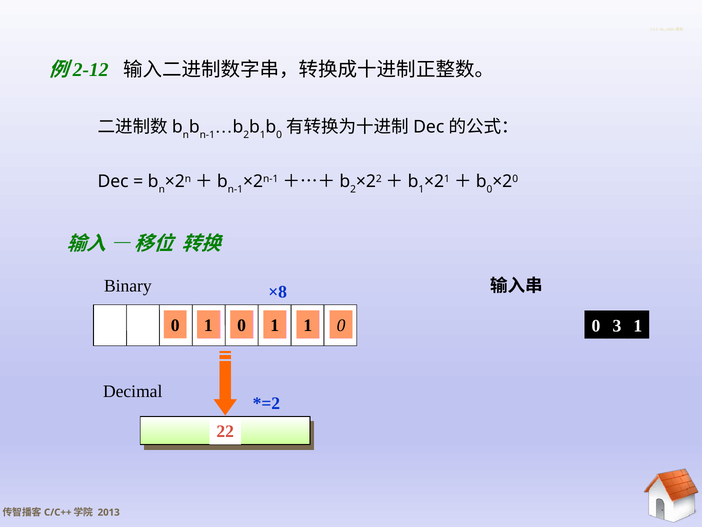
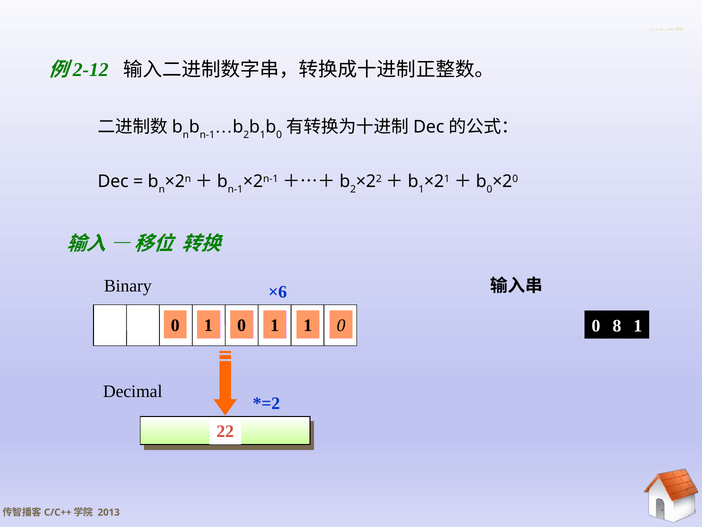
×8: ×8 -> ×6
3: 3 -> 8
